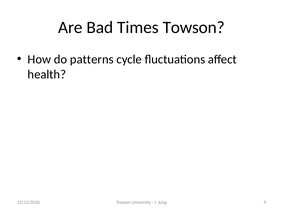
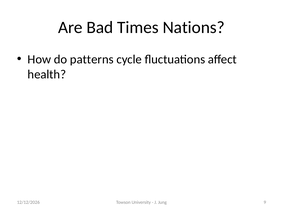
Times Towson: Towson -> Nations
